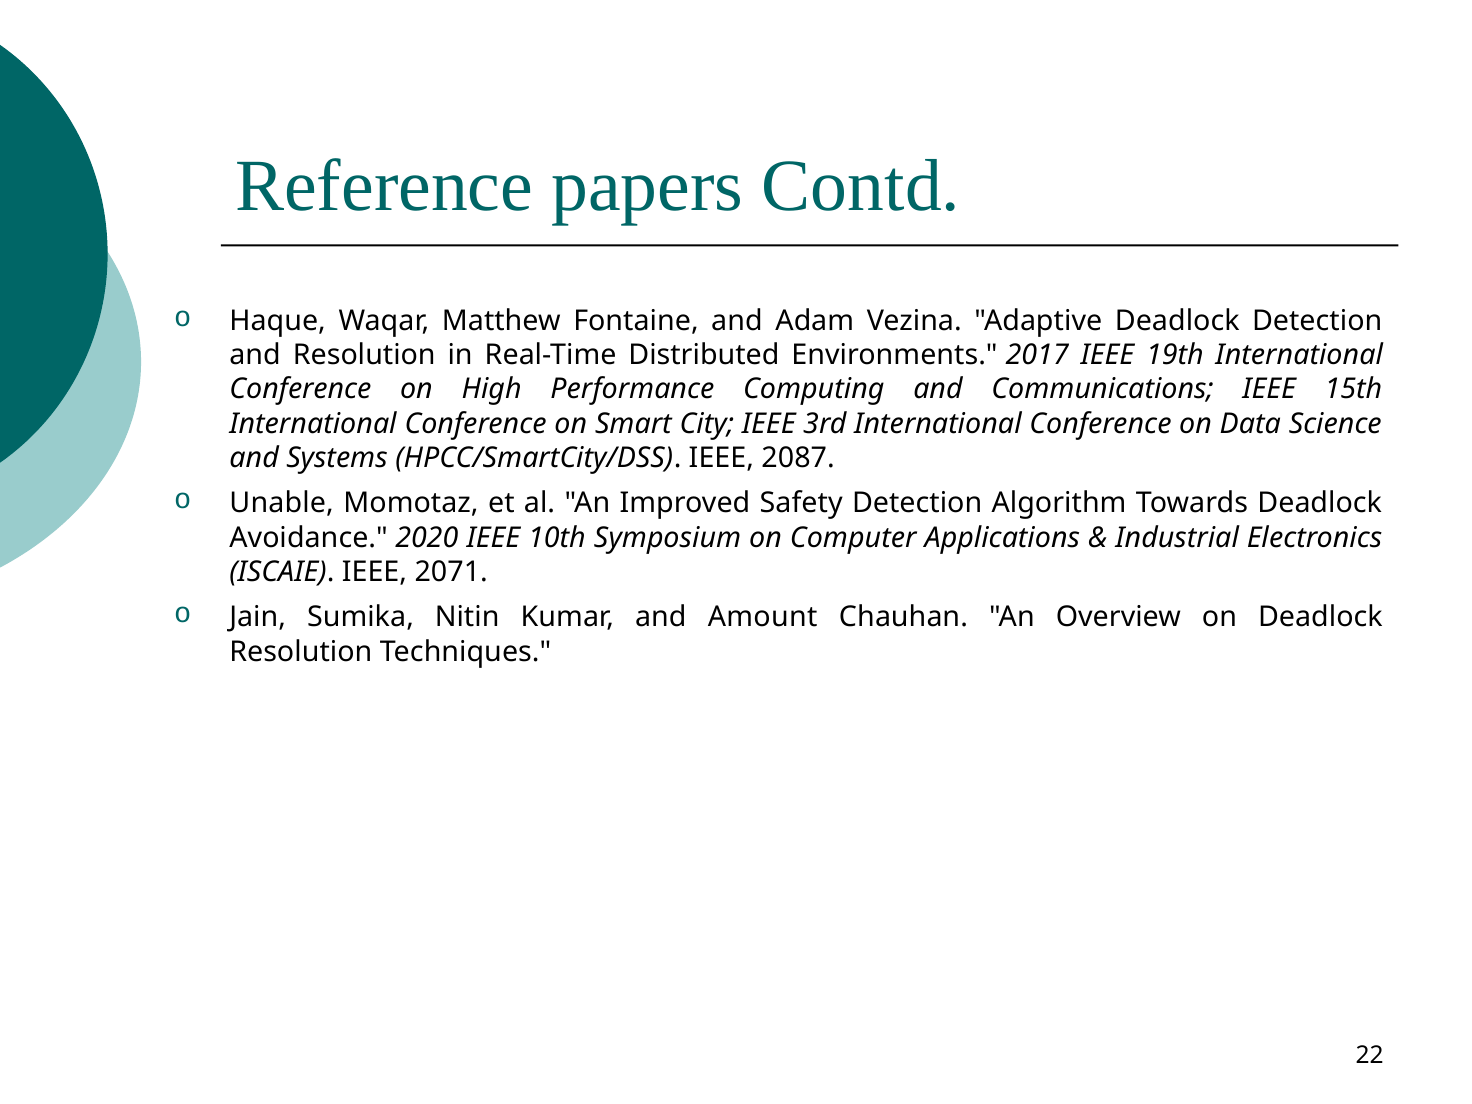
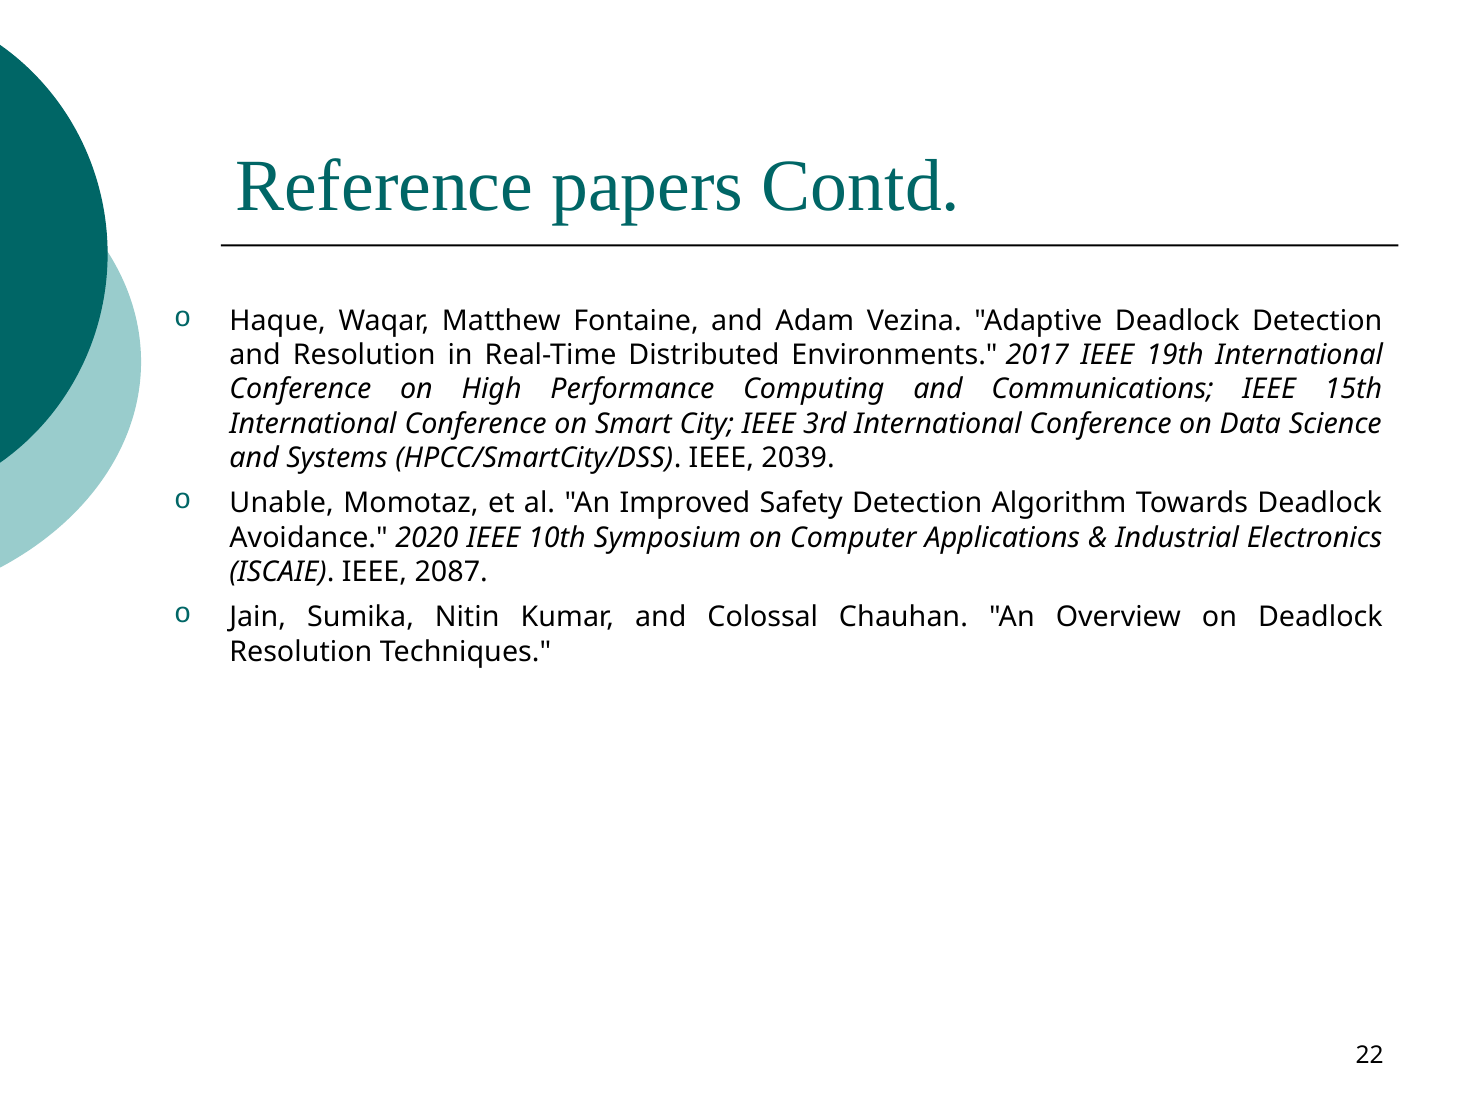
2087: 2087 -> 2039
2071: 2071 -> 2087
Amount: Amount -> Colossal
